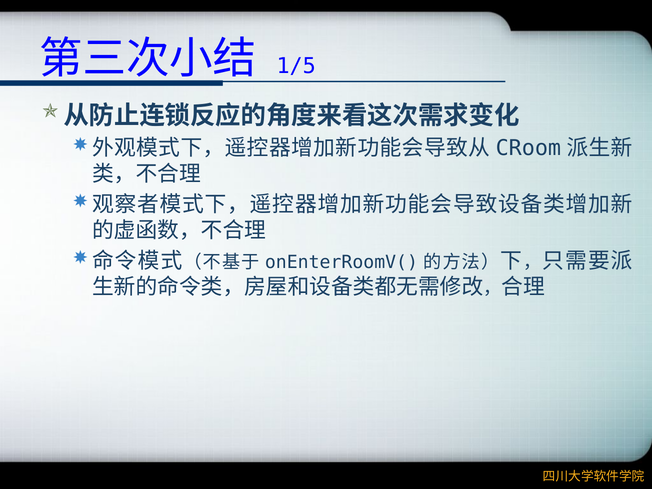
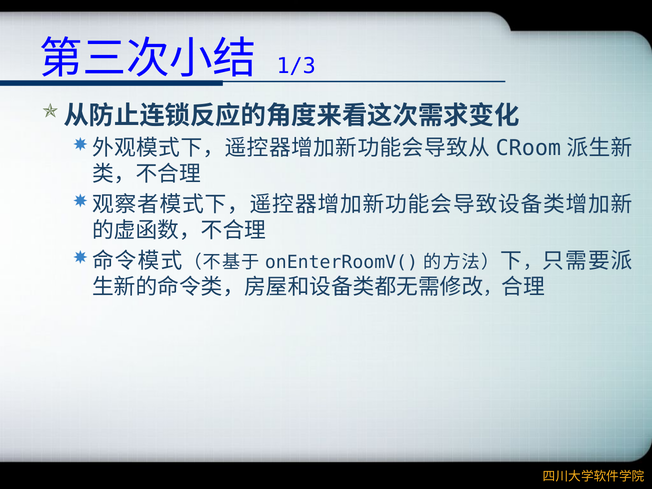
1/5: 1/5 -> 1/3
